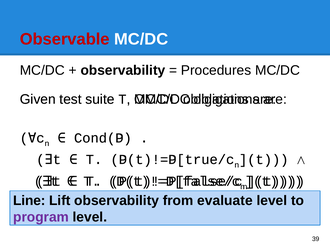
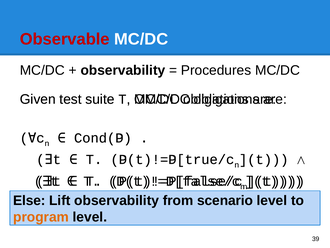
Line: Line -> Else
evaluate: evaluate -> scenario
program colour: purple -> orange
